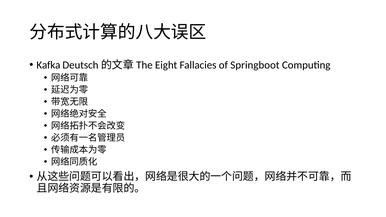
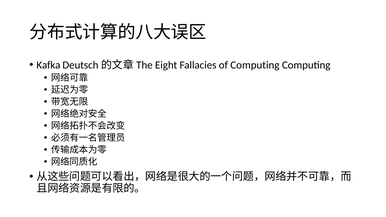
of Springboot: Springboot -> Computing
